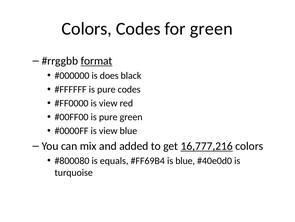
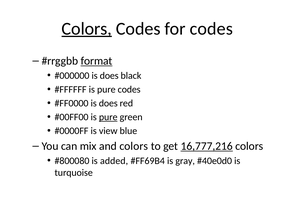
Colors at (87, 29) underline: none -> present
for green: green -> codes
view at (108, 103): view -> does
pure at (108, 117) underline: none -> present
and added: added -> colors
equals: equals -> added
is blue: blue -> gray
